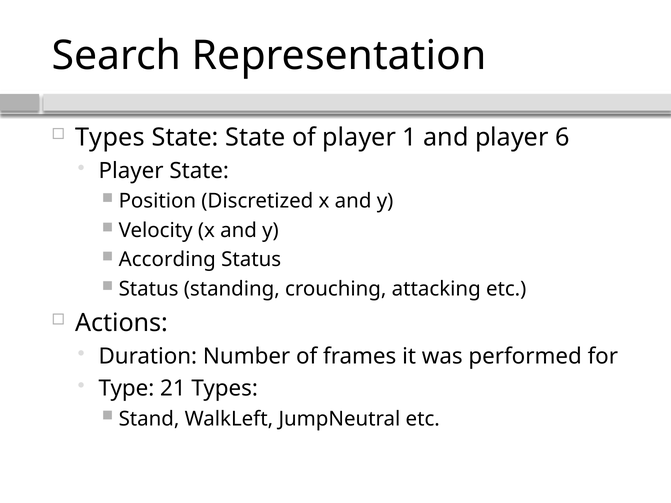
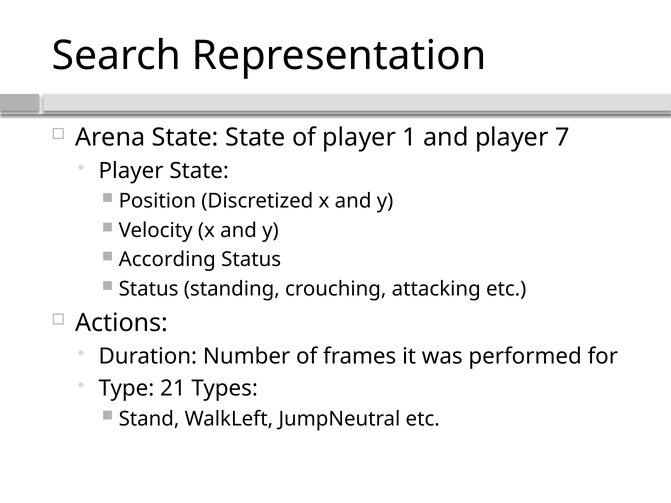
Types at (110, 138): Types -> Arena
6: 6 -> 7
